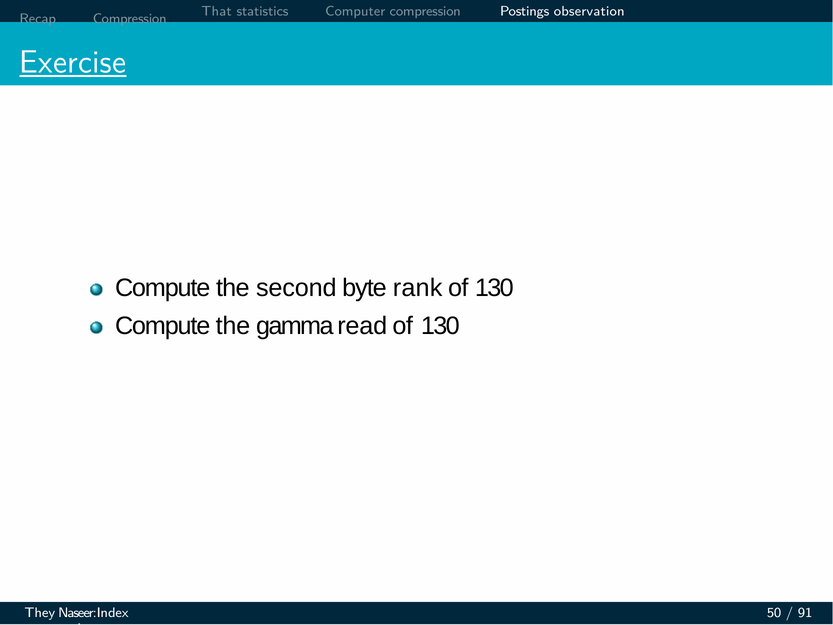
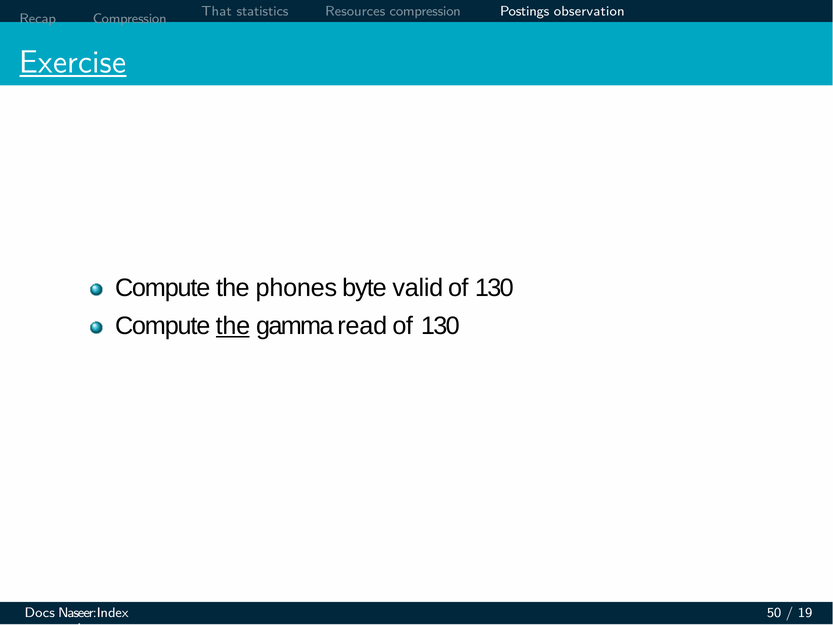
Computer: Computer -> Resources
second: second -> phones
rank: rank -> valid
the at (233, 326) underline: none -> present
They: They -> Docs
91: 91 -> 19
